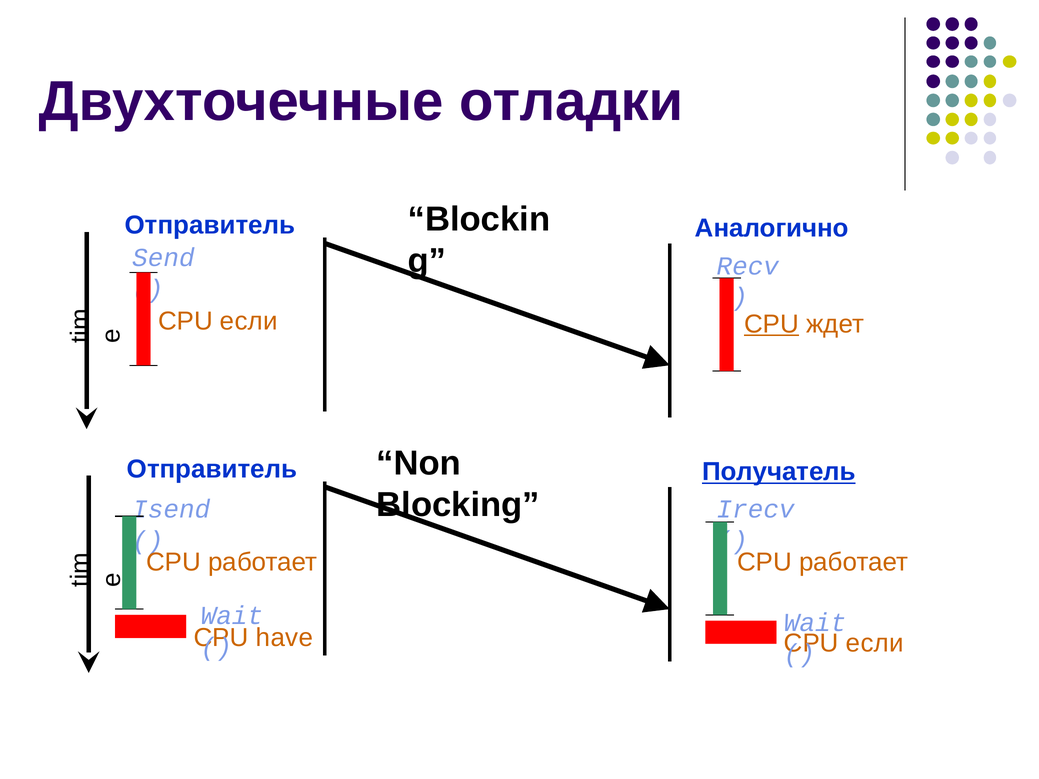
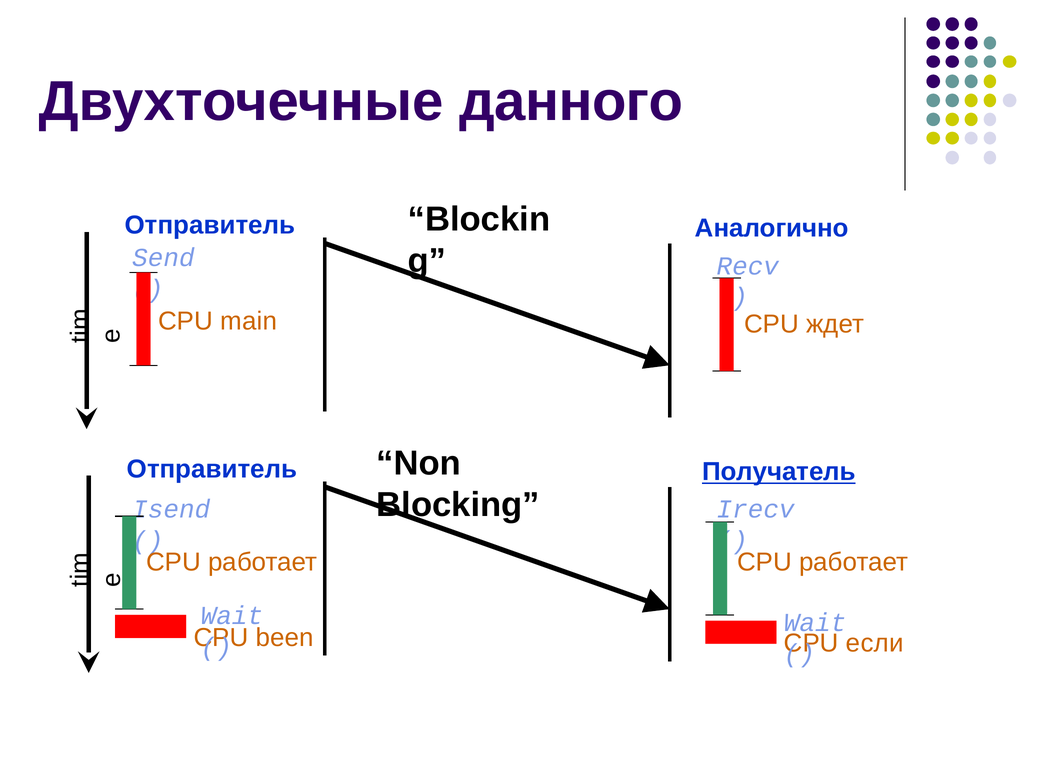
отладки: отладки -> данного
если at (249, 321): если -> main
CPU at (772, 324) underline: present -> none
have: have -> been
